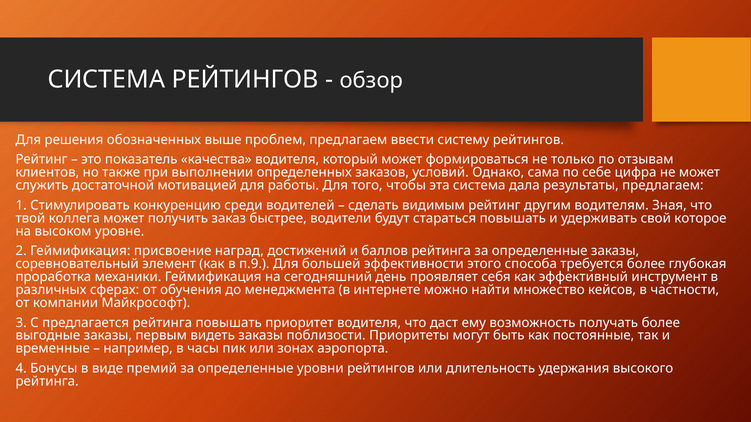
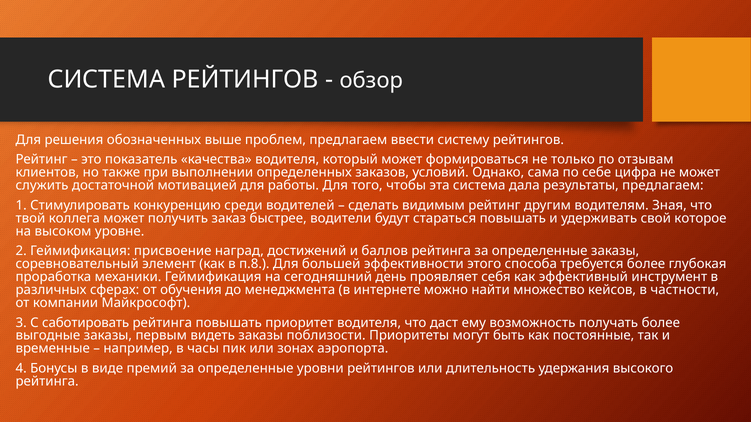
п.9: п.9 -> п.8
предлагается: предлагается -> саботировать
